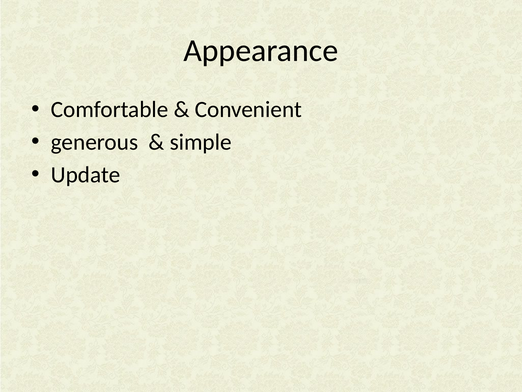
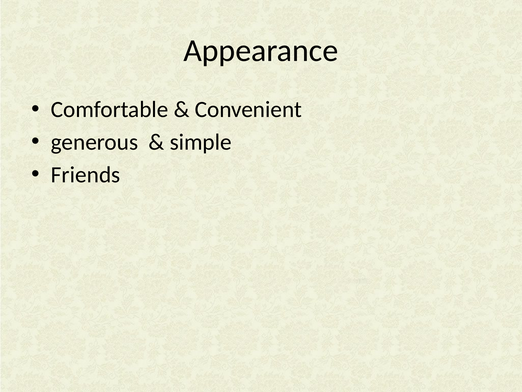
Update: Update -> Friends
